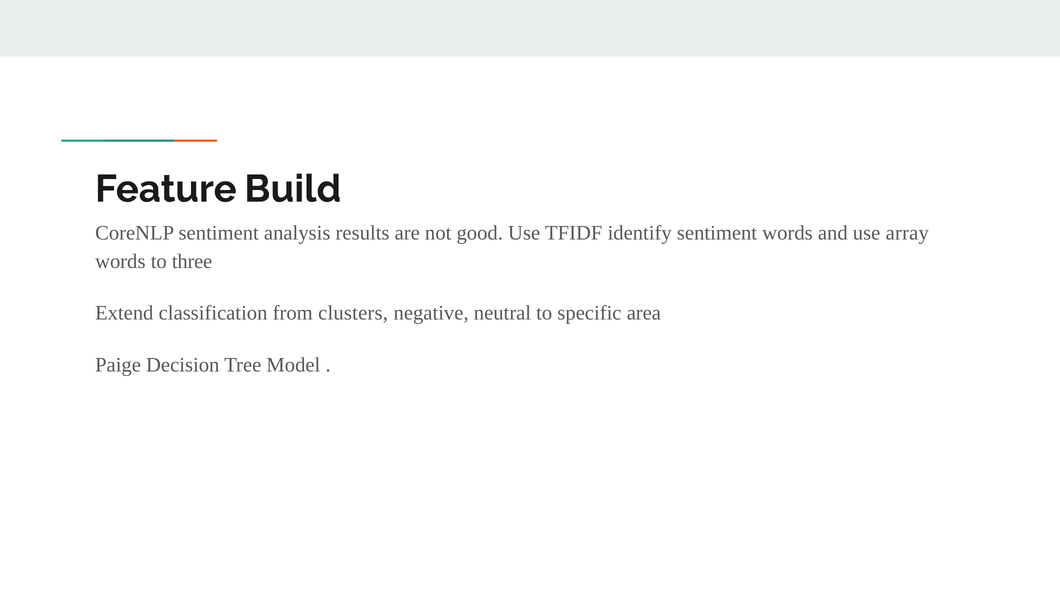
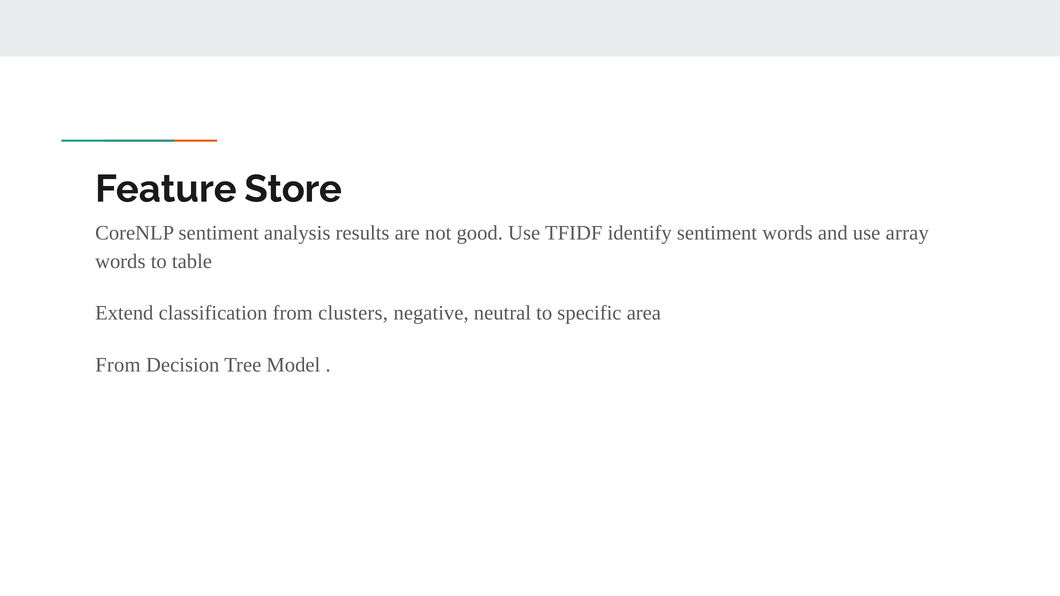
Build: Build -> Store
three: three -> table
Paige at (118, 365): Paige -> From
